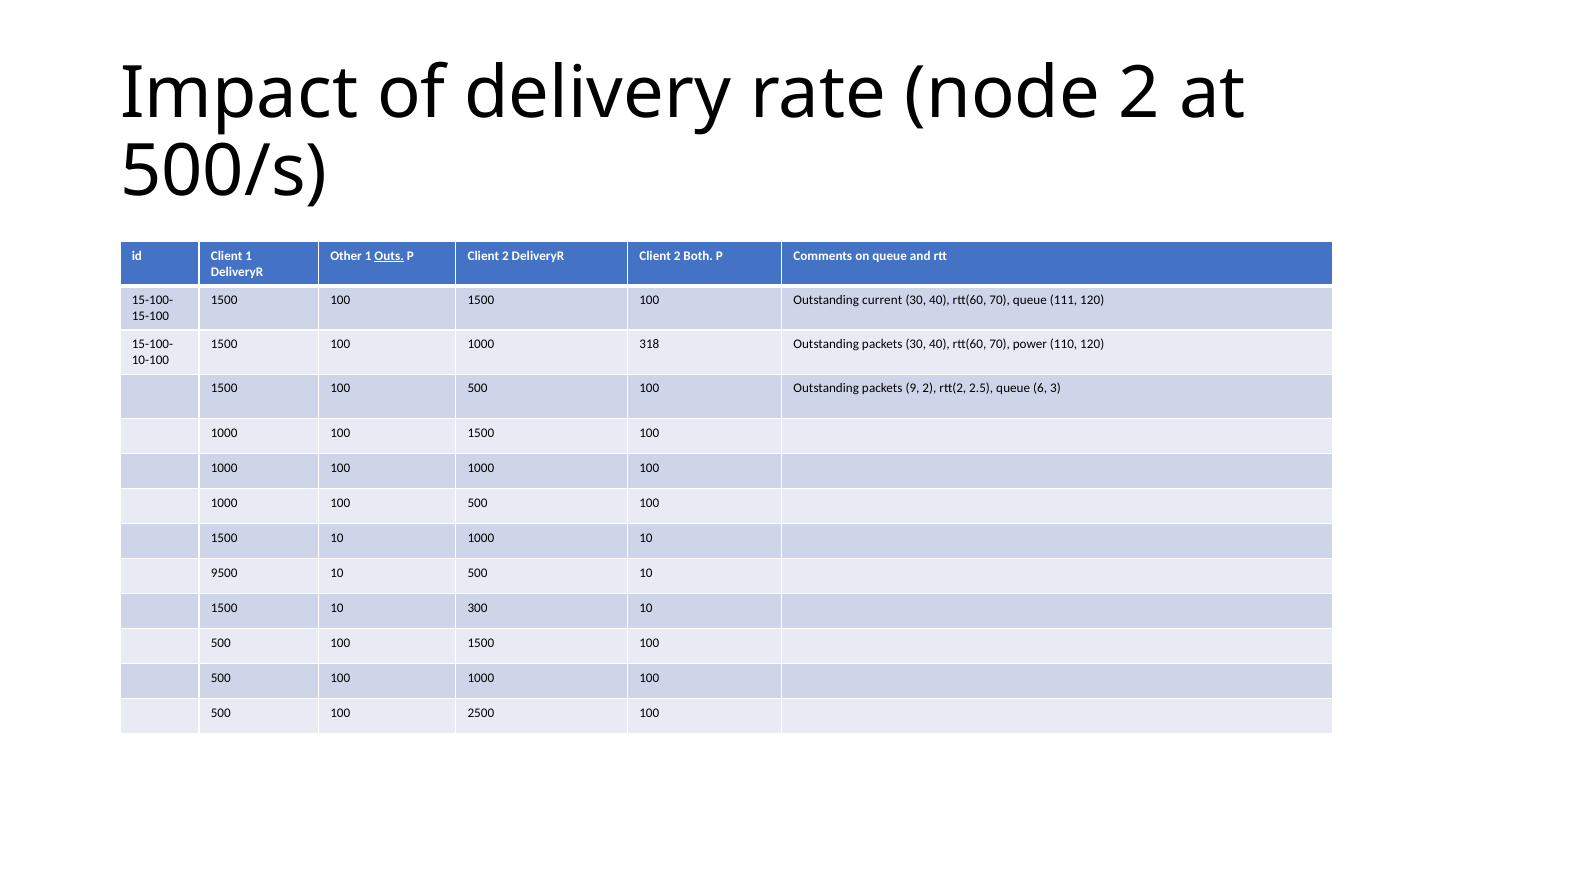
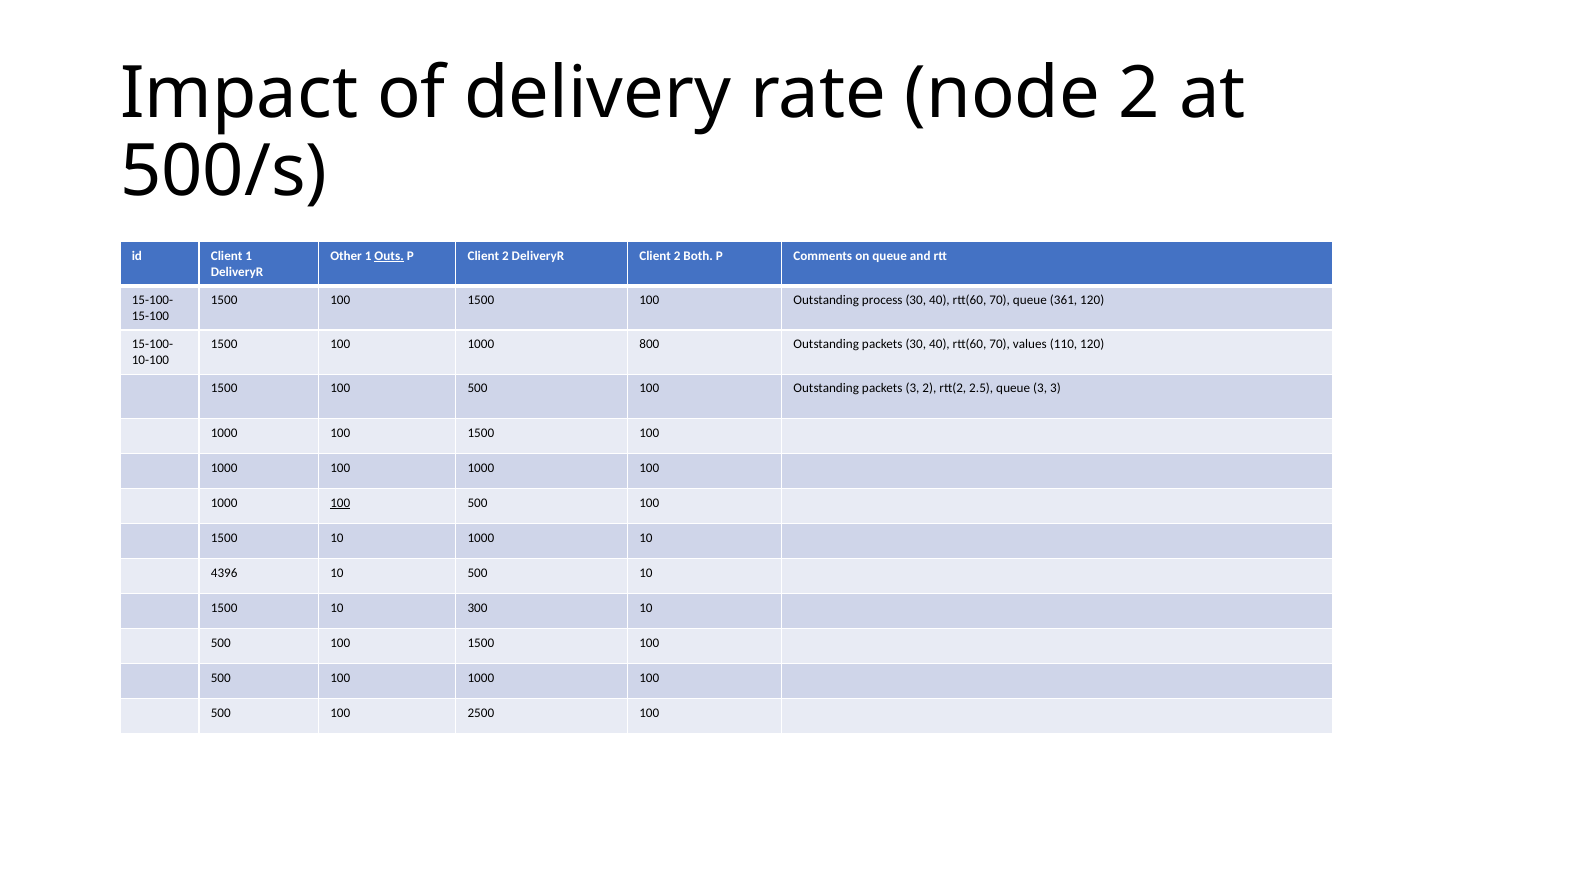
current: current -> process
111: 111 -> 361
318: 318 -> 800
power: power -> values
packets 9: 9 -> 3
queue 6: 6 -> 3
100 at (340, 503) underline: none -> present
9500: 9500 -> 4396
